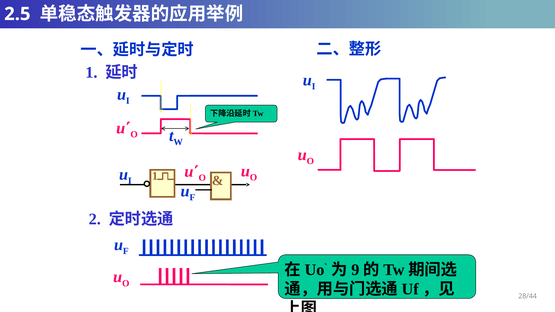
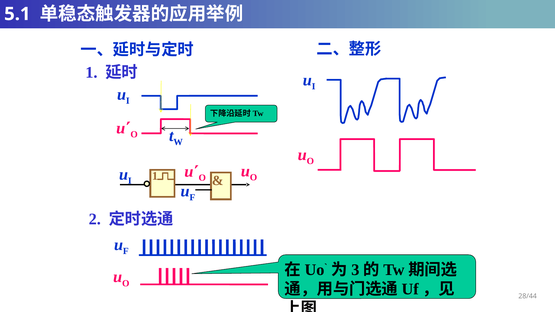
2.5: 2.5 -> 5.1
9: 9 -> 3
